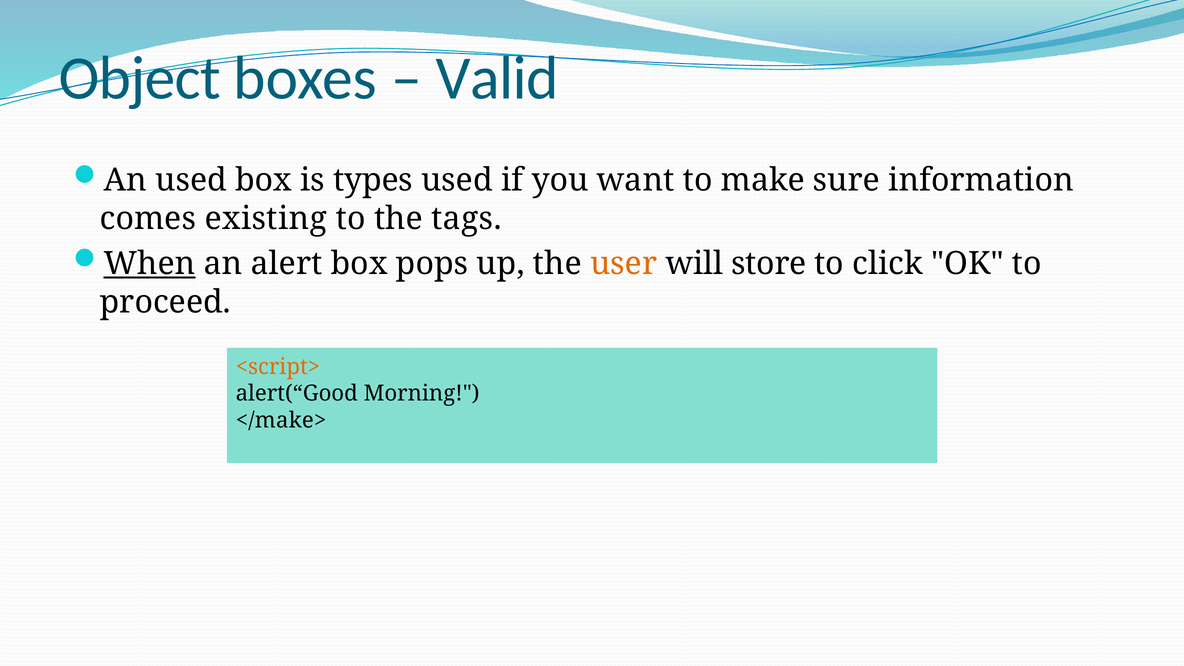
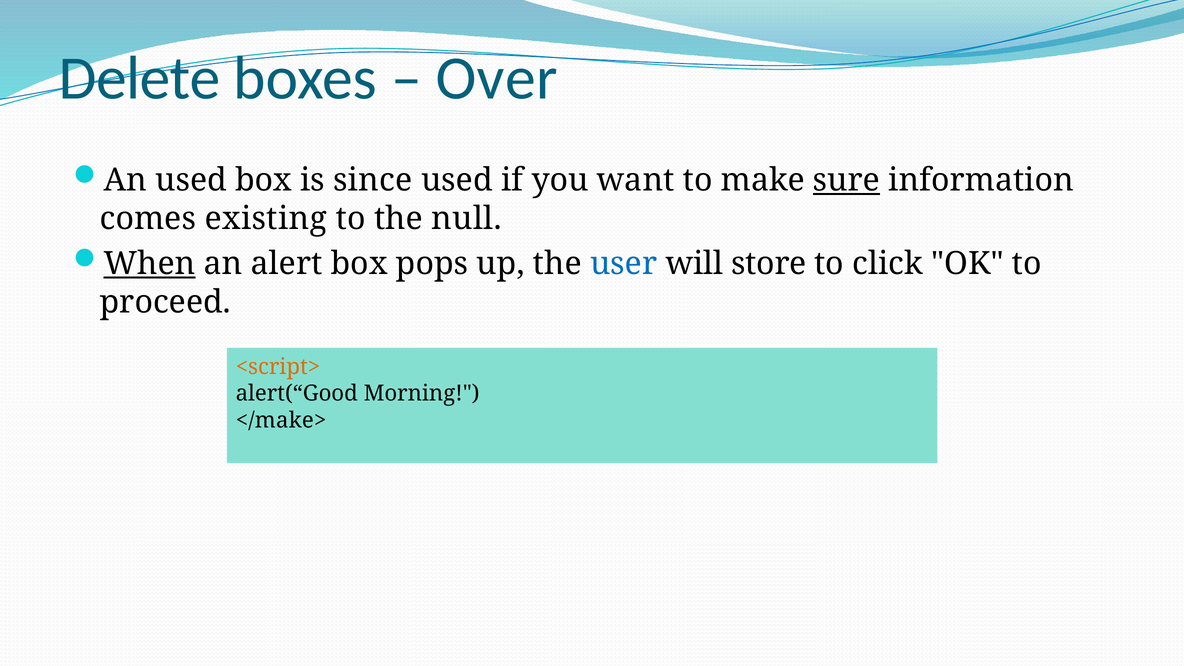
Object: Object -> Delete
Valid: Valid -> Over
types: types -> since
sure underline: none -> present
tags: tags -> null
user colour: orange -> blue
